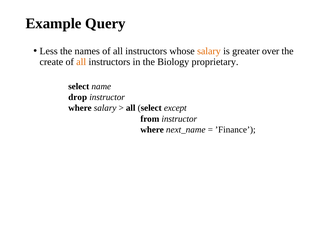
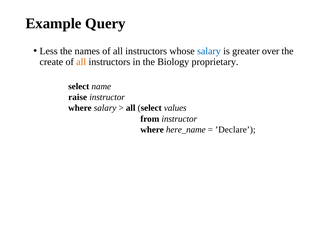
salary at (209, 51) colour: orange -> blue
drop: drop -> raise
except: except -> values
next_name: next_name -> here_name
’Finance: ’Finance -> ’Declare
